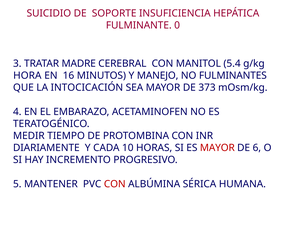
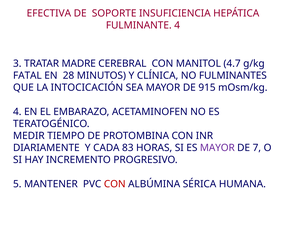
SUICIDIO: SUICIDIO -> EFECTIVA
FULMINANTE 0: 0 -> 4
5.4: 5.4 -> 4.7
HORA: HORA -> FATAL
16: 16 -> 28
MANEJO: MANEJO -> CLÍNICA
373: 373 -> 915
10: 10 -> 83
MAYOR at (217, 148) colour: red -> purple
6: 6 -> 7
